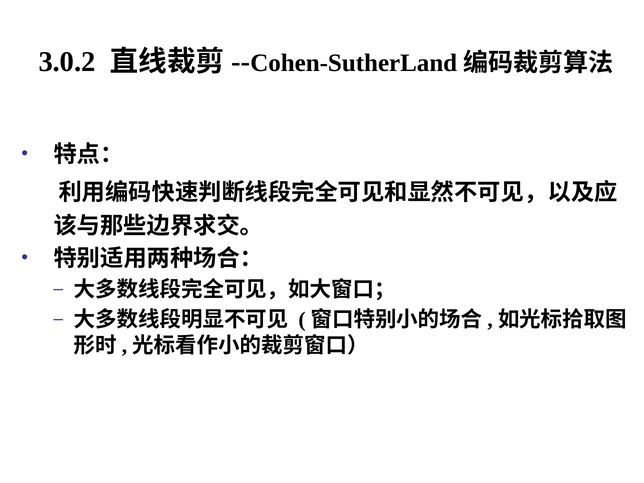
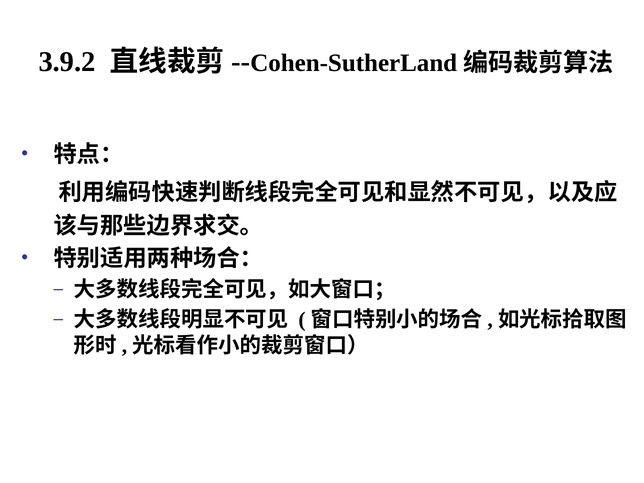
3.0.2: 3.0.2 -> 3.9.2
